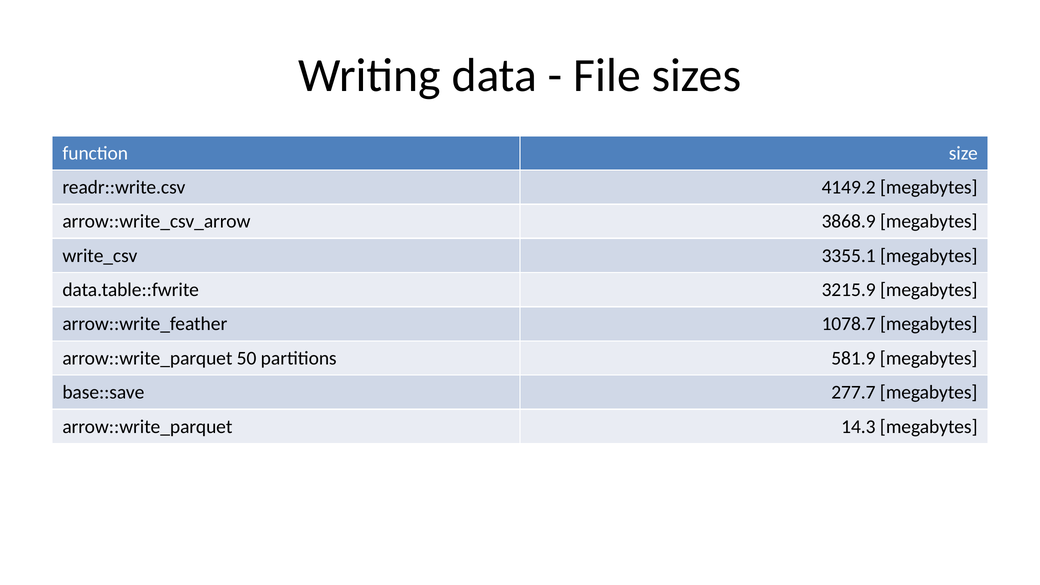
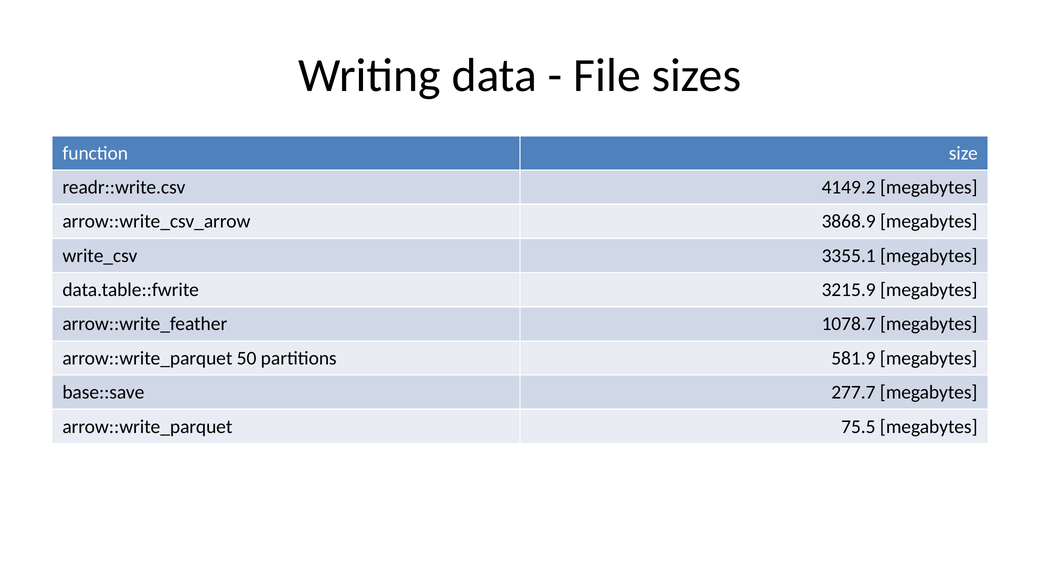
14.3: 14.3 -> 75.5
